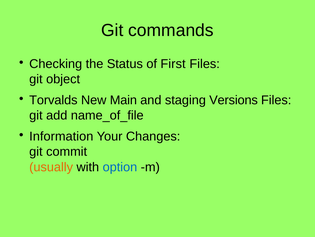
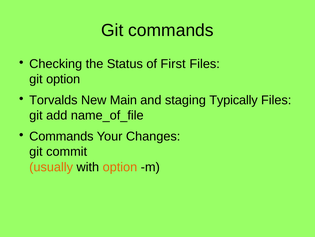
git object: object -> option
Versions: Versions -> Typically
Information at (61, 136): Information -> Commands
option at (120, 167) colour: blue -> orange
